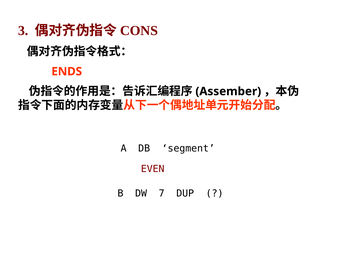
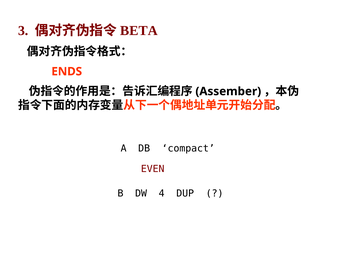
CONS: CONS -> BETA
segment: segment -> compact
7: 7 -> 4
